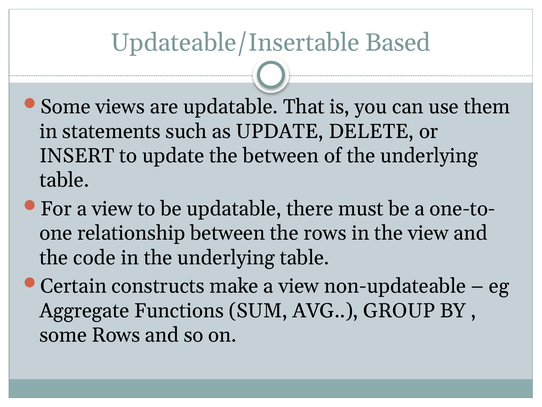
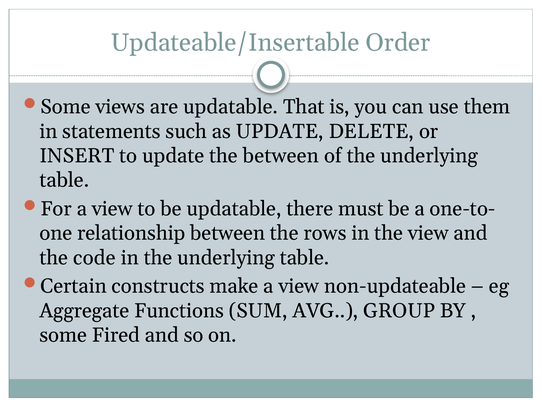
Based: Based -> Order
some Rows: Rows -> Fired
